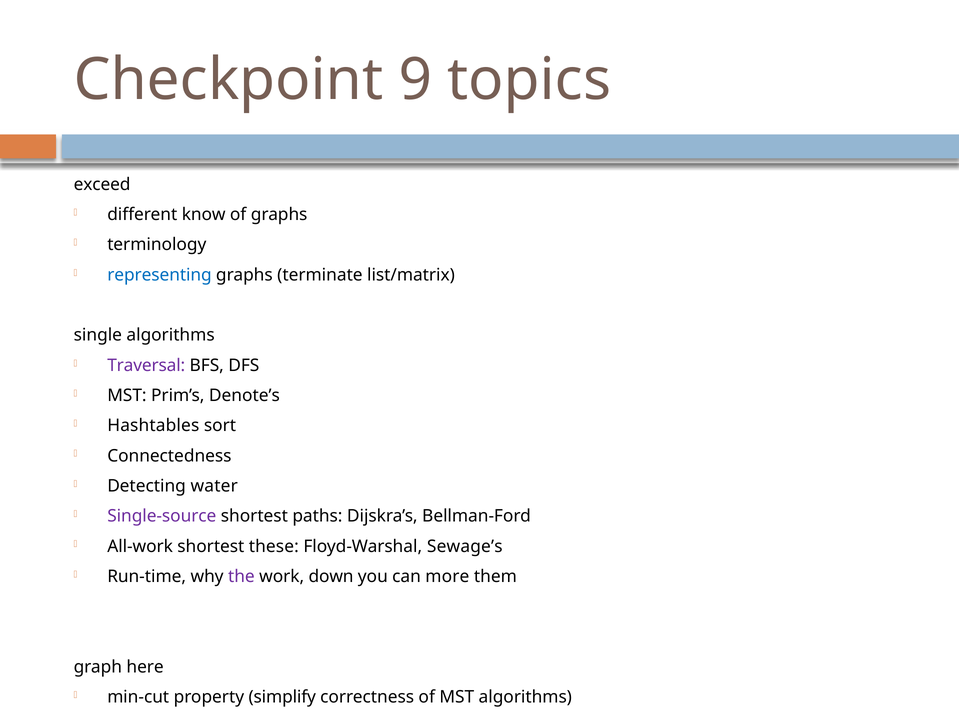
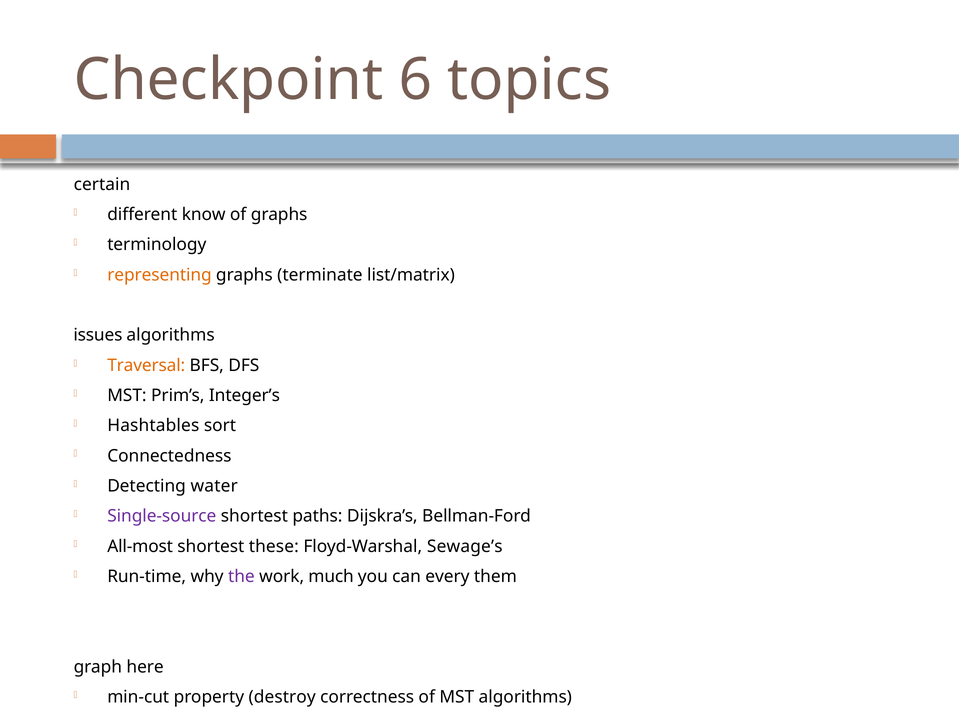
9: 9 -> 6
exceed: exceed -> certain
representing colour: blue -> orange
single: single -> issues
Traversal colour: purple -> orange
Denote’s: Denote’s -> Integer’s
All-work: All-work -> All-most
down: down -> much
more: more -> every
simplify: simplify -> destroy
